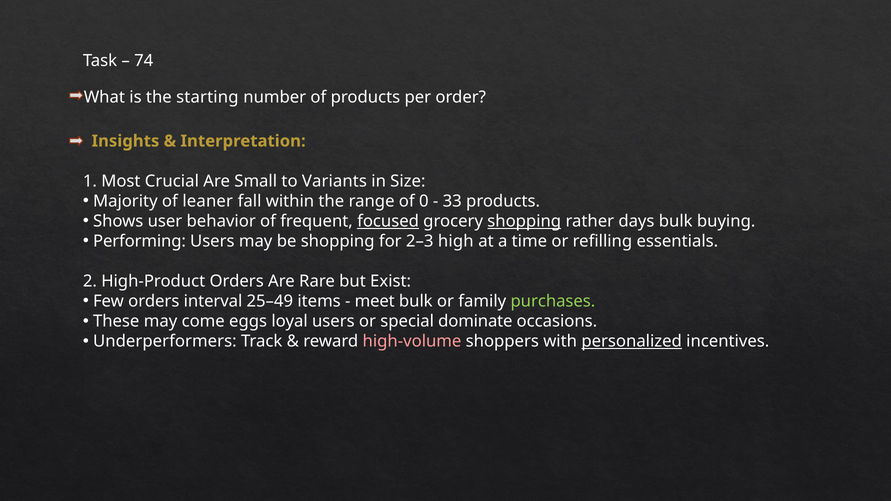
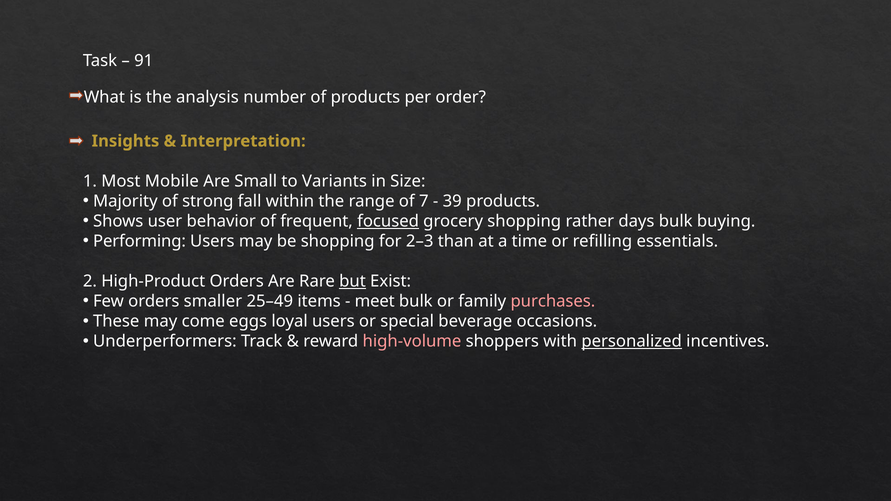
74: 74 -> 91
starting: starting -> analysis
Crucial: Crucial -> Mobile
leaner: leaner -> strong
0: 0 -> 7
33: 33 -> 39
shopping at (524, 221) underline: present -> none
high: high -> than
but underline: none -> present
interval: interval -> smaller
purchases colour: light green -> pink
dominate: dominate -> beverage
